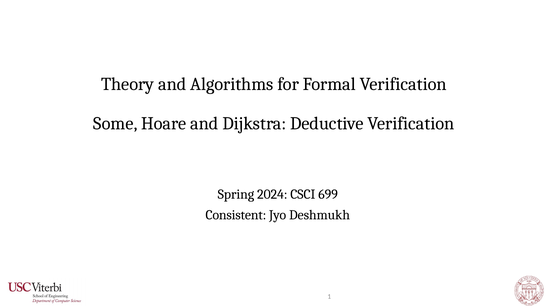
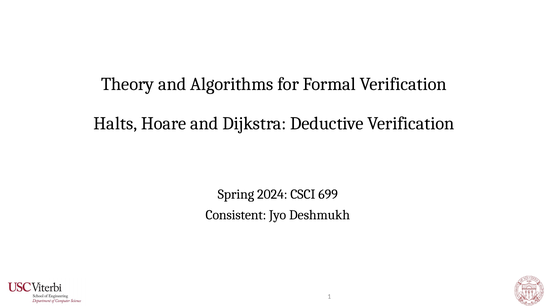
Some: Some -> Halts
